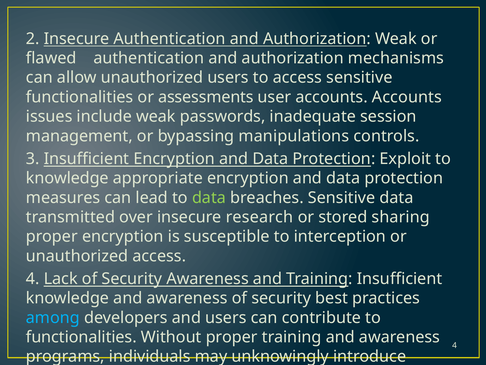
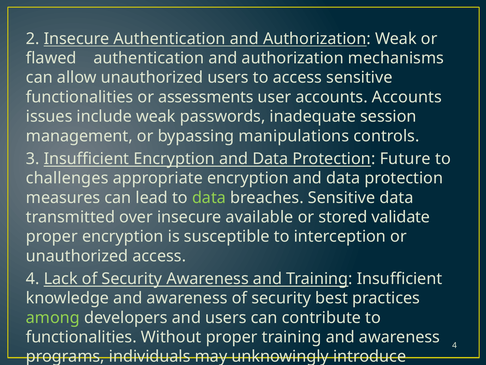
Exploit: Exploit -> Future
knowledge at (67, 178): knowledge -> challenges
research: research -> available
sharing: sharing -> validate
among colour: light blue -> light green
